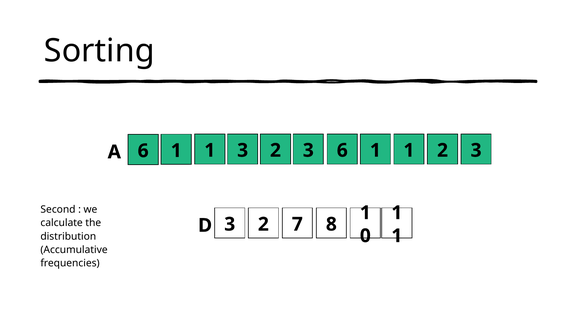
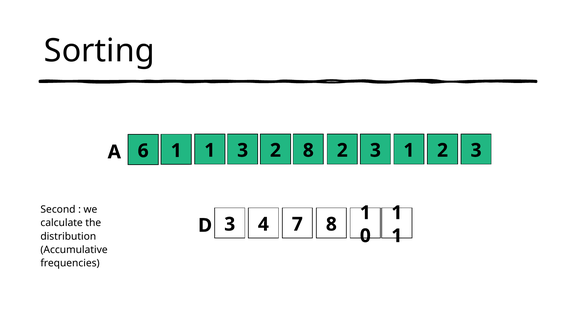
2 6: 6 -> 2
1 at (375, 150): 1 -> 3
1 3: 3 -> 8
3 2: 2 -> 4
